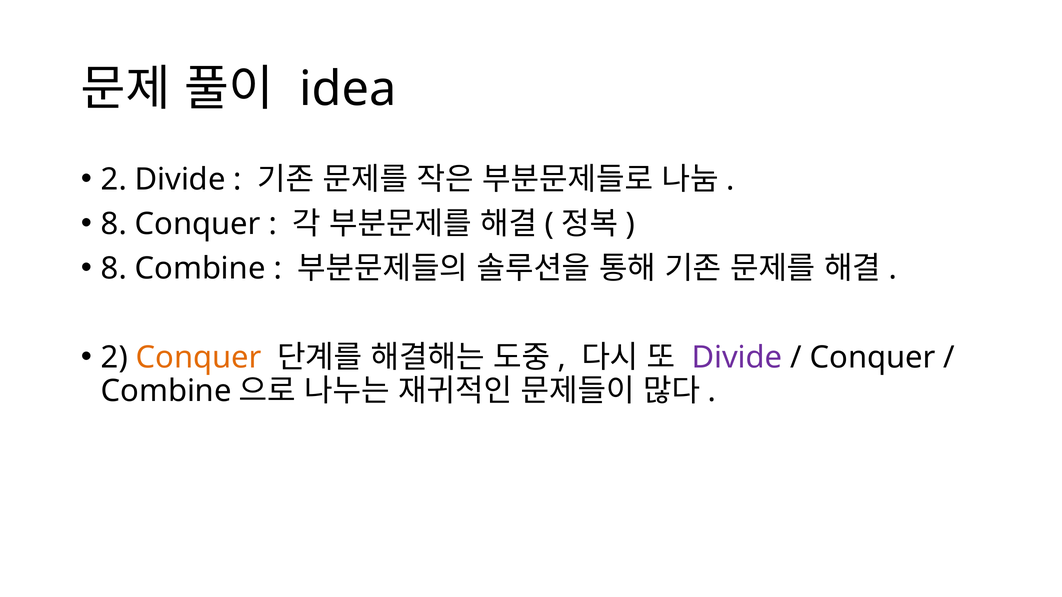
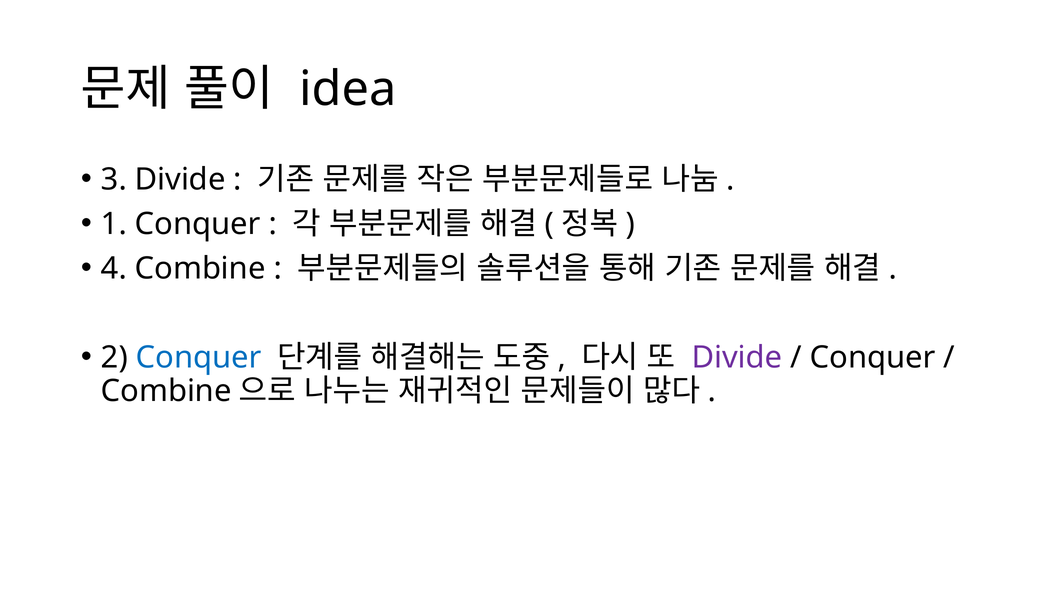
2 at (114, 180): 2 -> 3
8 at (114, 224): 8 -> 1
8 at (114, 269): 8 -> 4
Conquer at (199, 358) colour: orange -> blue
